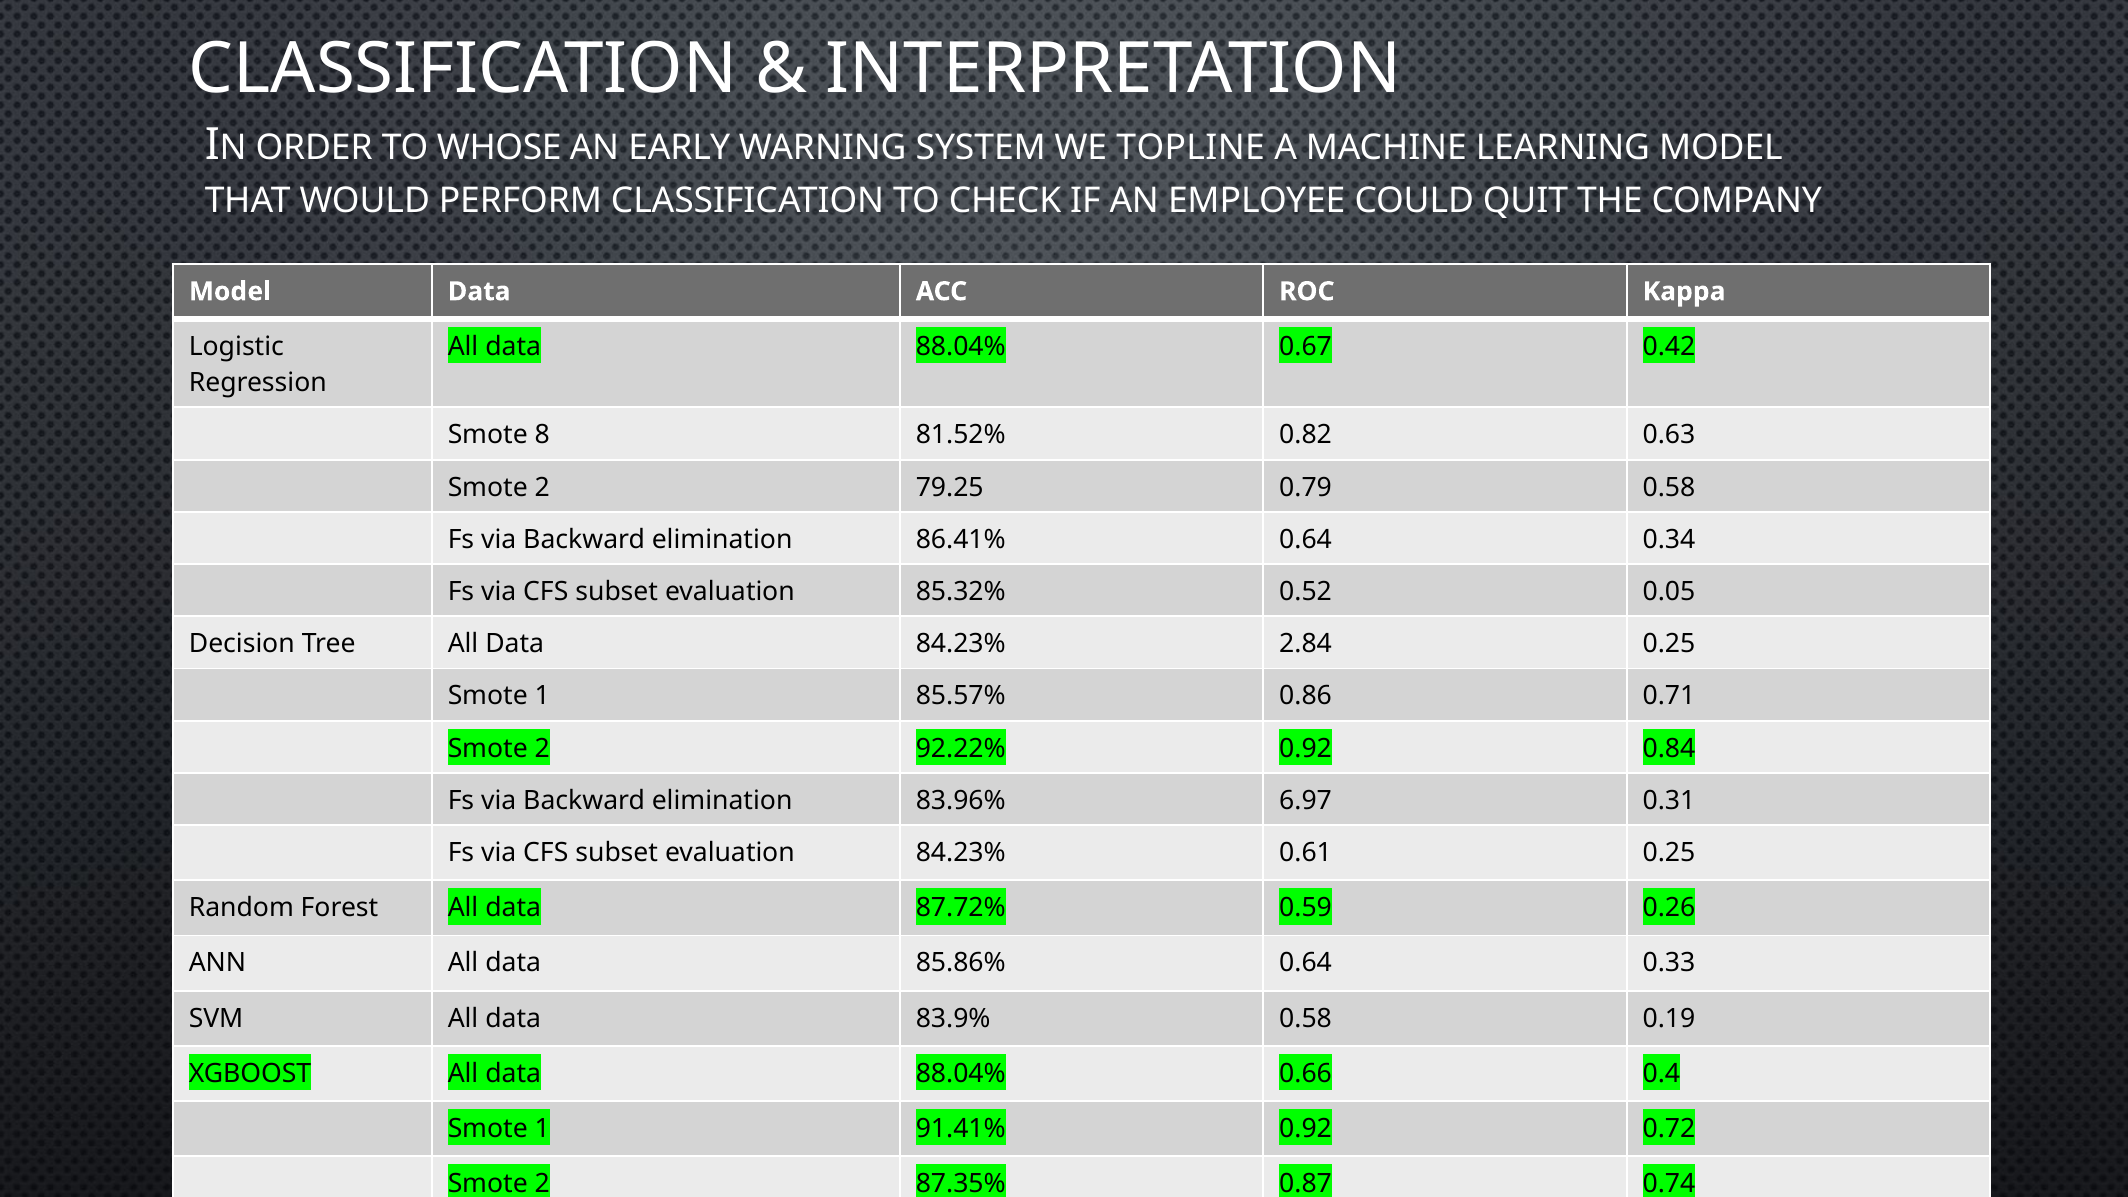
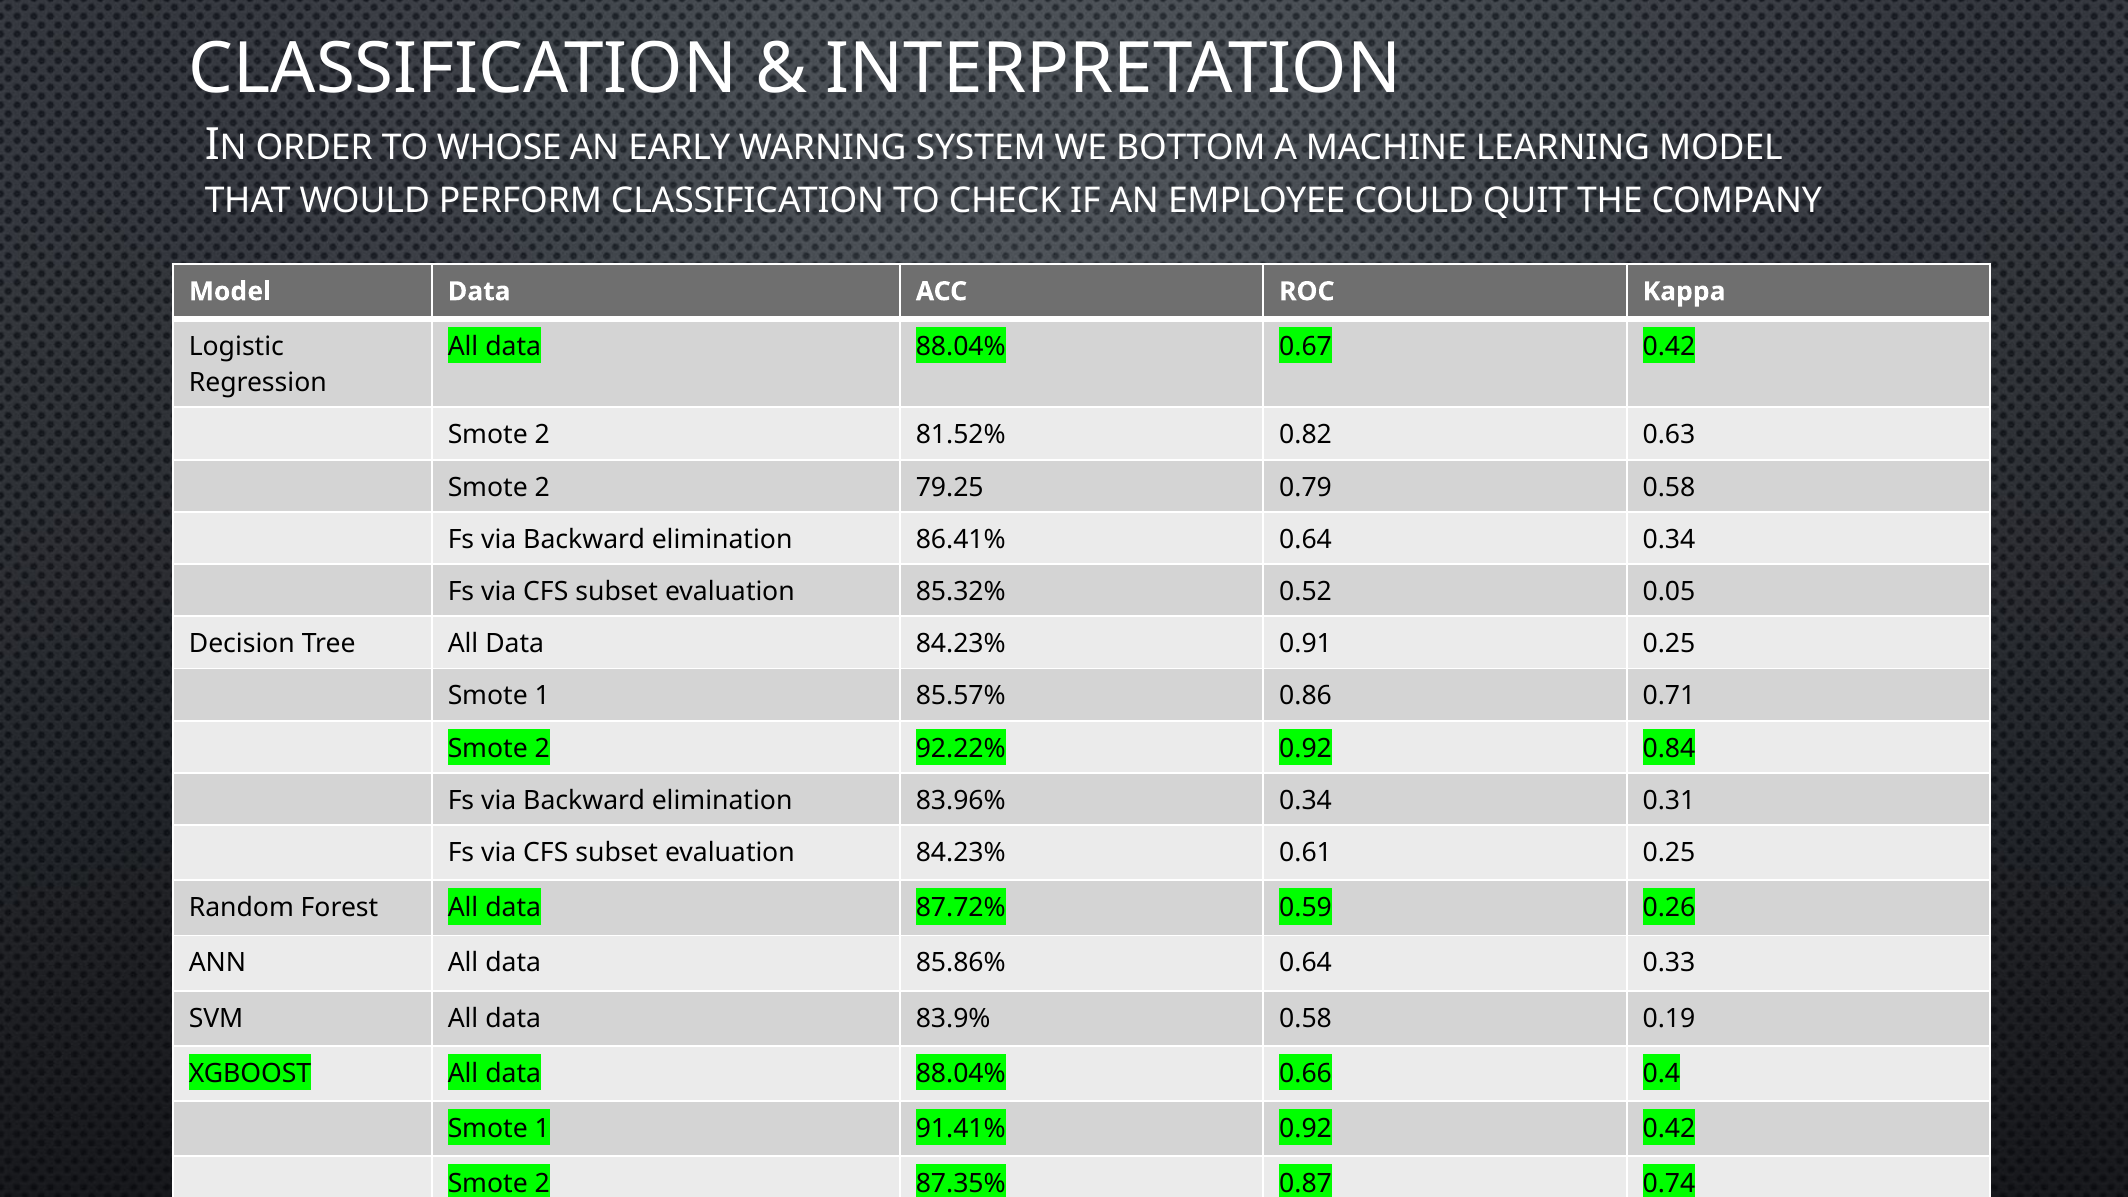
TOPLINE: TOPLINE -> BOTTOM
8 at (542, 435): 8 -> 2
2.84: 2.84 -> 0.91
83.96% 6.97: 6.97 -> 0.34
0.92 0.72: 0.72 -> 0.42
